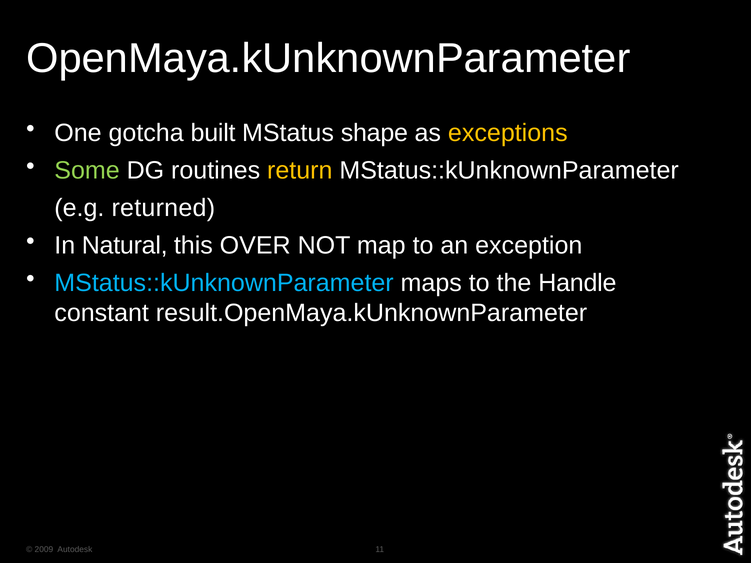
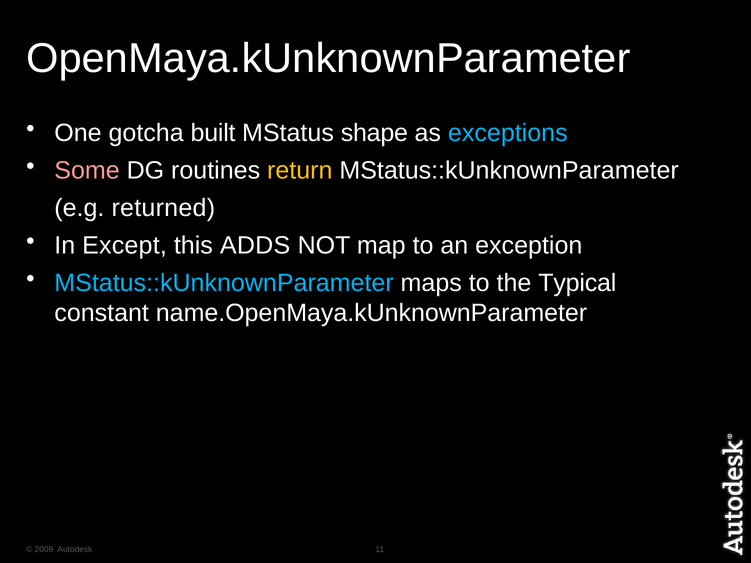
exceptions colour: yellow -> light blue
Some colour: light green -> pink
Natural: Natural -> Except
OVER: OVER -> ADDS
Handle: Handle -> Typical
result.OpenMaya.kUnknownParameter: result.OpenMaya.kUnknownParameter -> name.OpenMaya.kUnknownParameter
